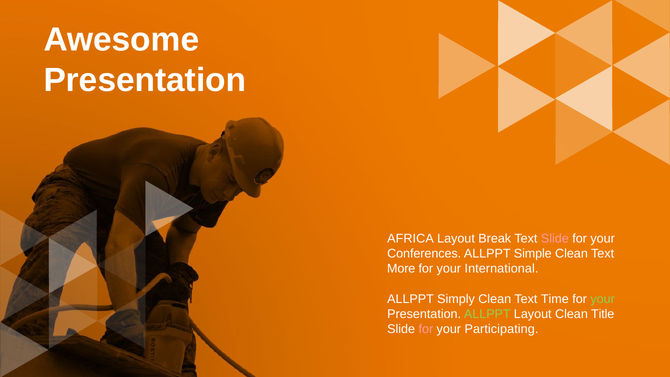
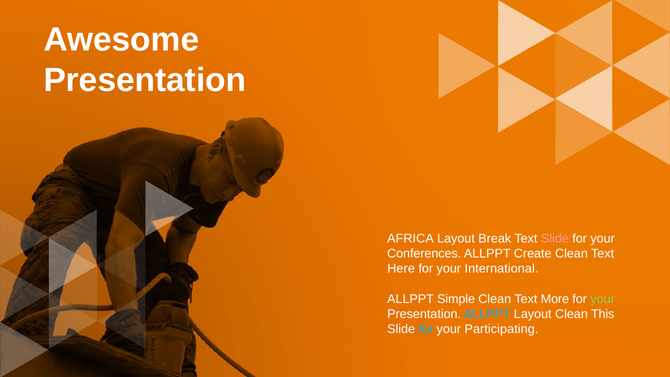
Simple: Simple -> Create
More: More -> Here
Simply: Simply -> Simple
Time: Time -> More
ALLPPT at (487, 314) colour: light green -> light blue
Title: Title -> This
for at (426, 329) colour: pink -> light blue
